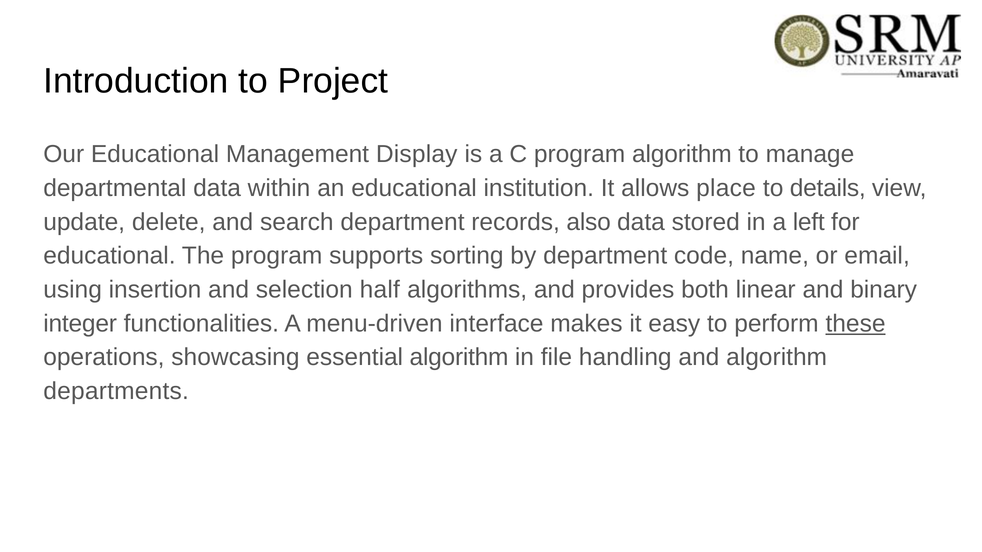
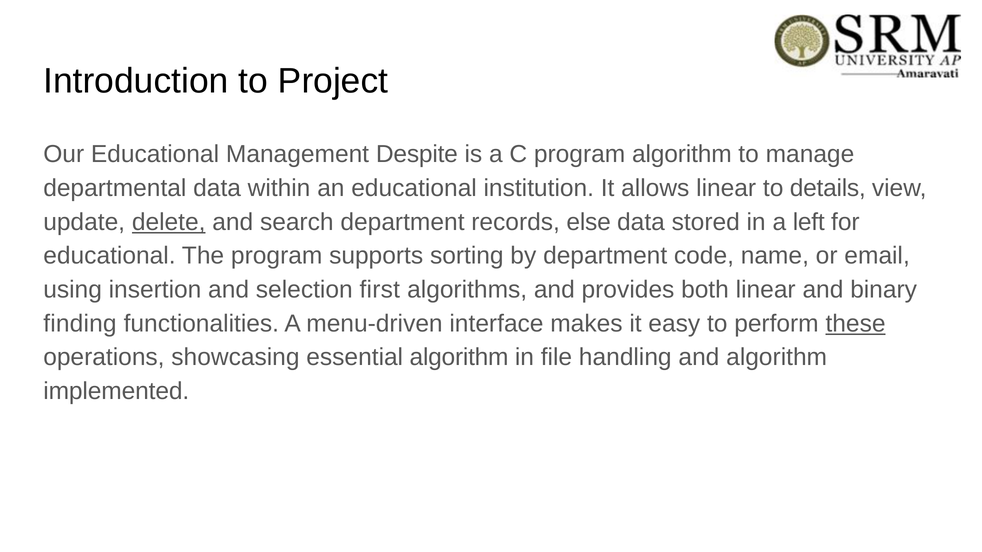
Display: Display -> Despite
allows place: place -> linear
delete underline: none -> present
also: also -> else
half: half -> first
integer: integer -> finding
departments: departments -> implemented
